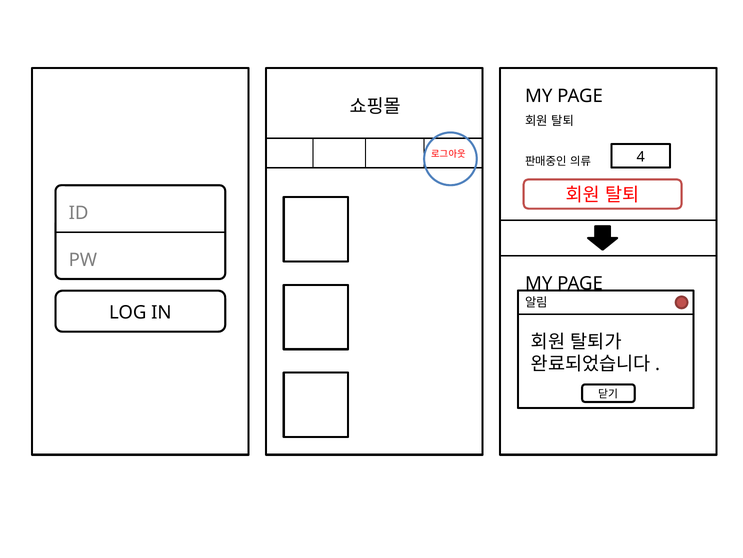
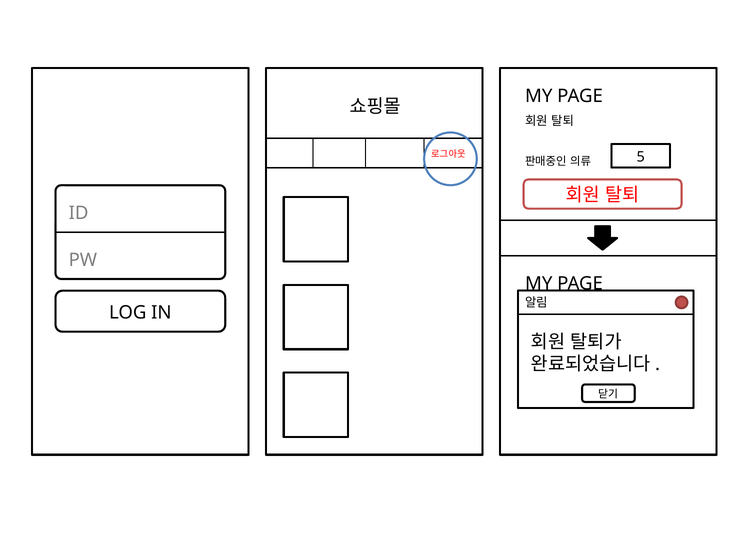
4: 4 -> 5
